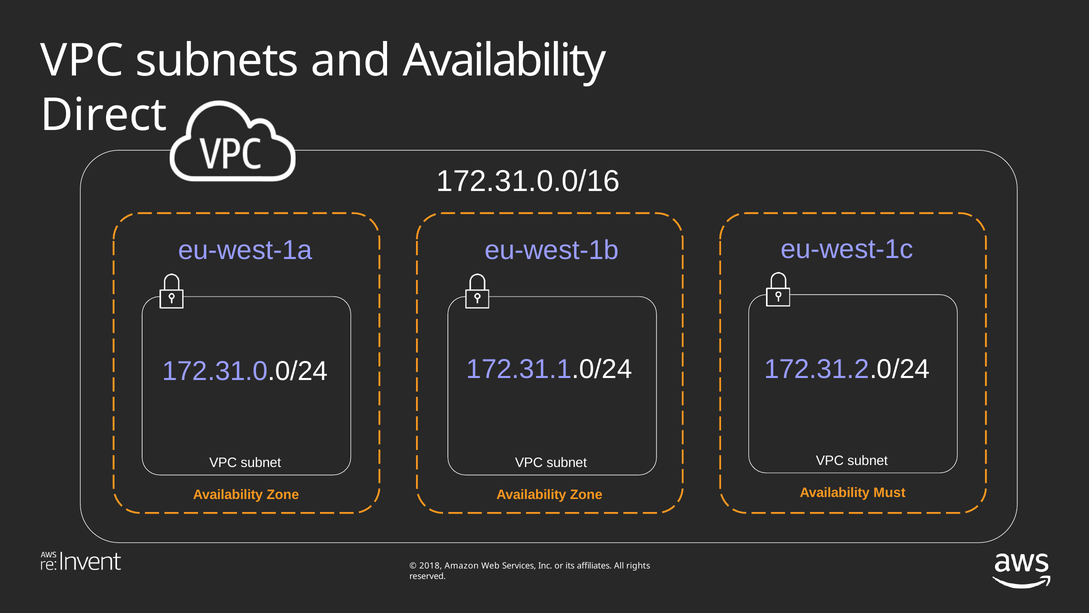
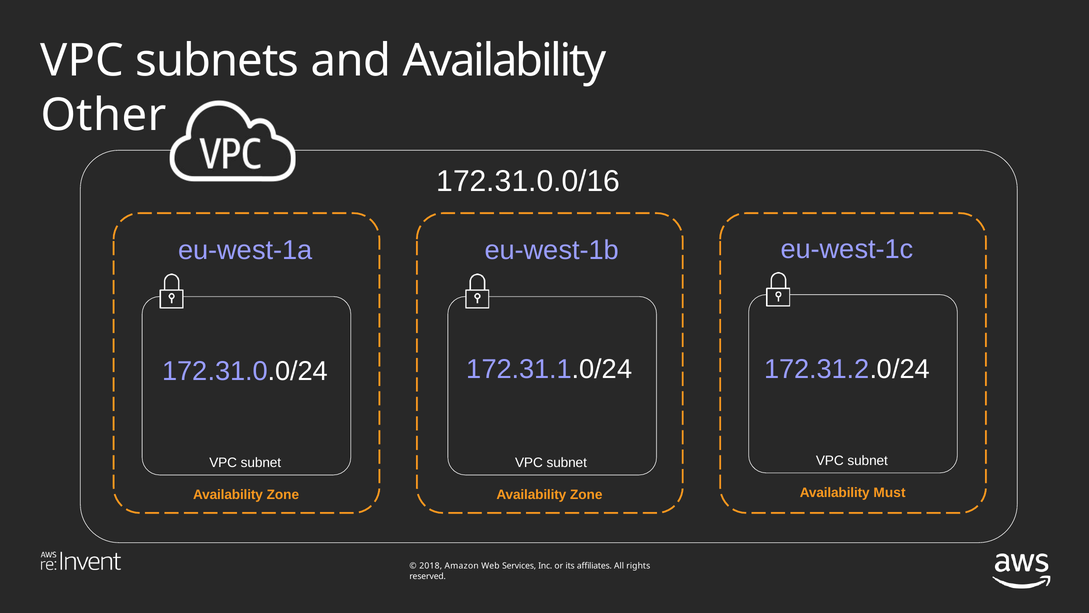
Direct: Direct -> Other
